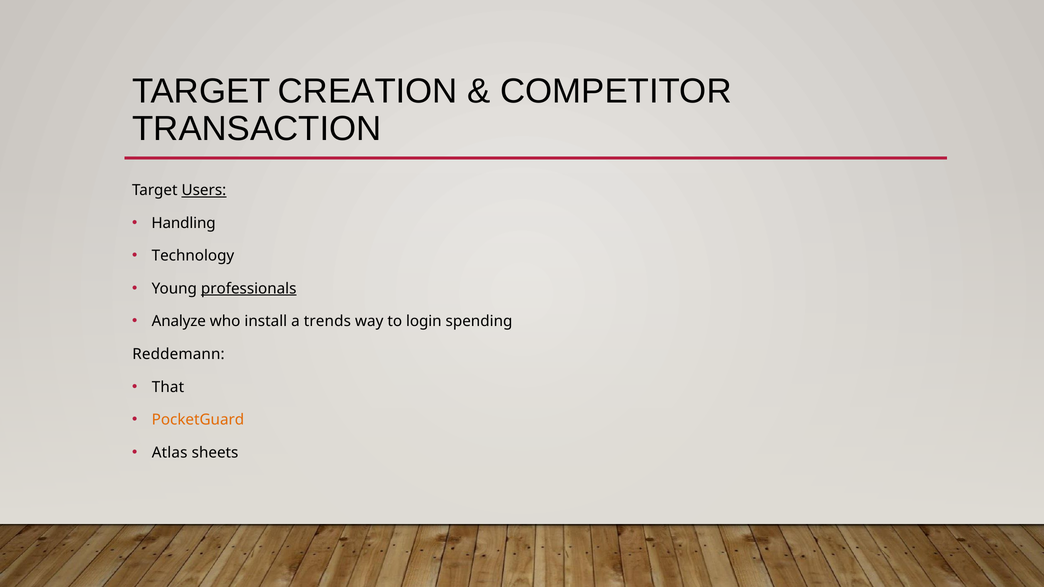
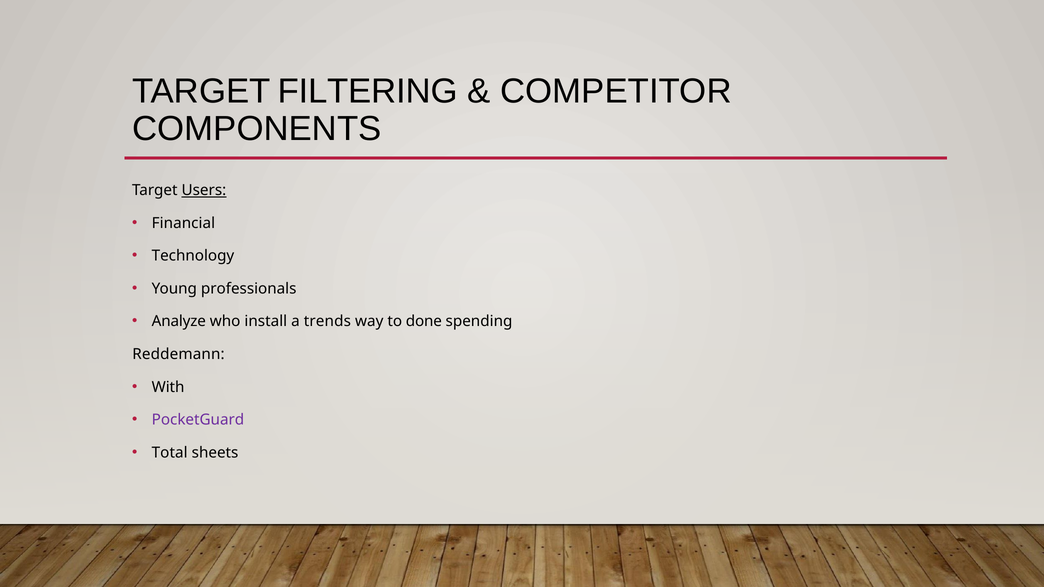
CREATION: CREATION -> FILTERING
TRANSACTION: TRANSACTION -> COMPONENTS
Handling: Handling -> Financial
professionals underline: present -> none
login: login -> done
That: That -> With
PocketGuard colour: orange -> purple
Atlas: Atlas -> Total
